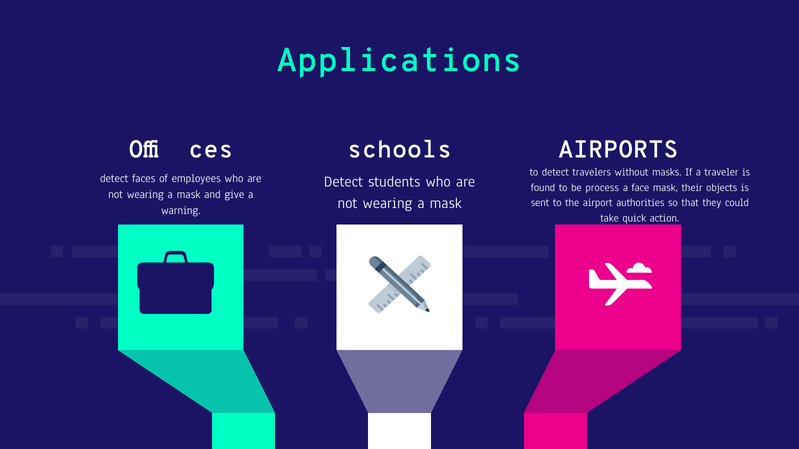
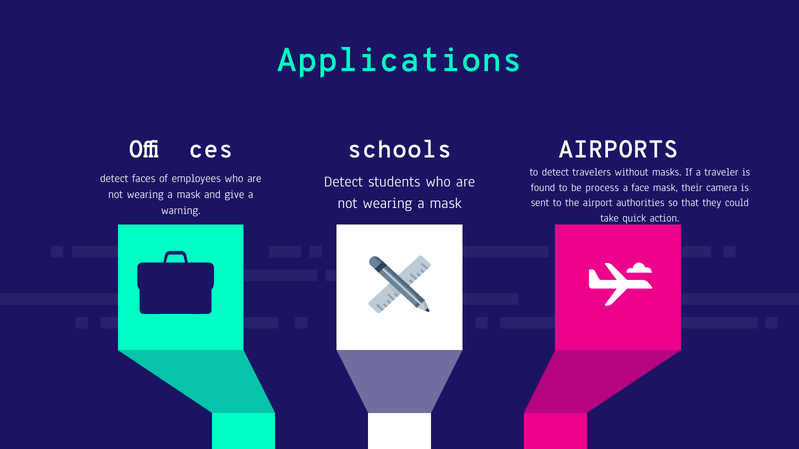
objects: objects -> camera
